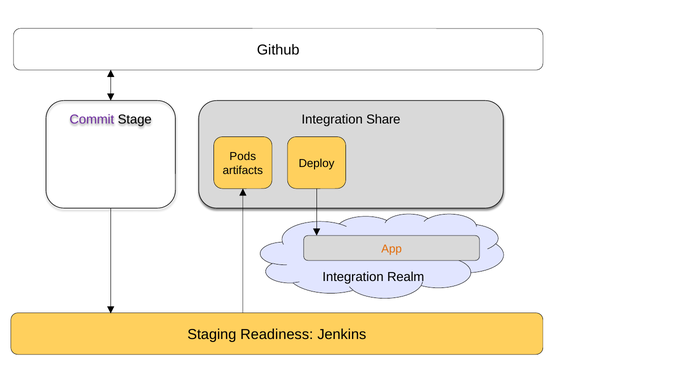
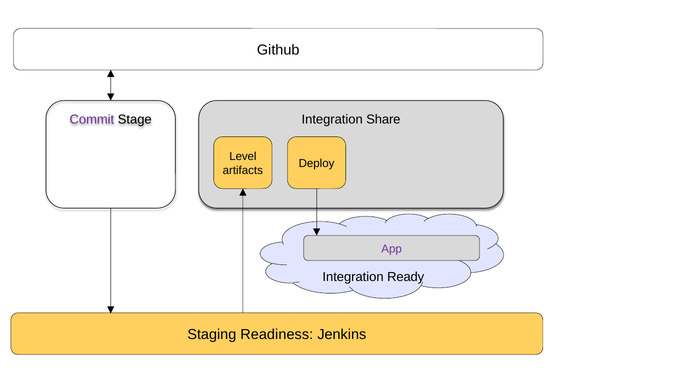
Pods: Pods -> Level
App colour: orange -> purple
Realm: Realm -> Ready
